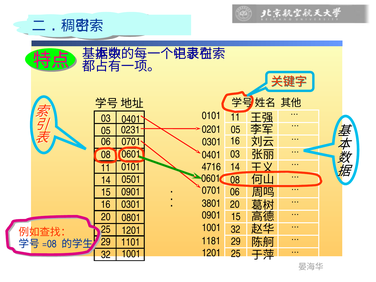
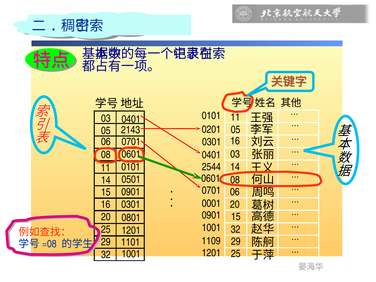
0231: 0231 -> 2143
4716: 4716 -> 2544
3801: 3801 -> 0001
1181: 1181 -> 1109
